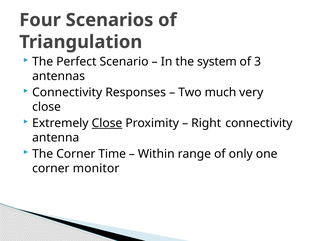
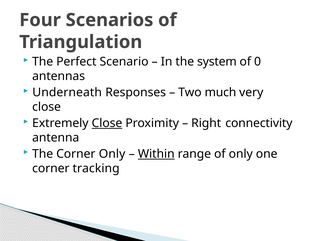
3: 3 -> 0
Connectivity at (67, 93): Connectivity -> Underneath
Corner Time: Time -> Only
Within underline: none -> present
monitor: monitor -> tracking
